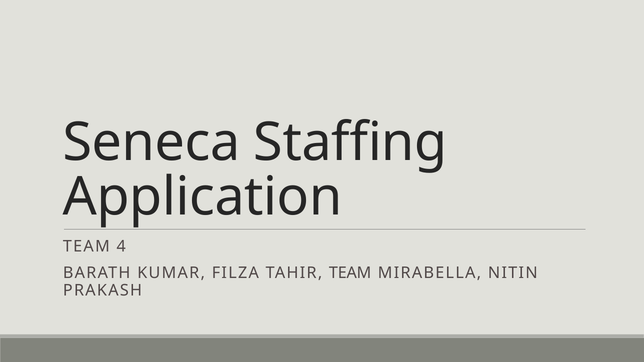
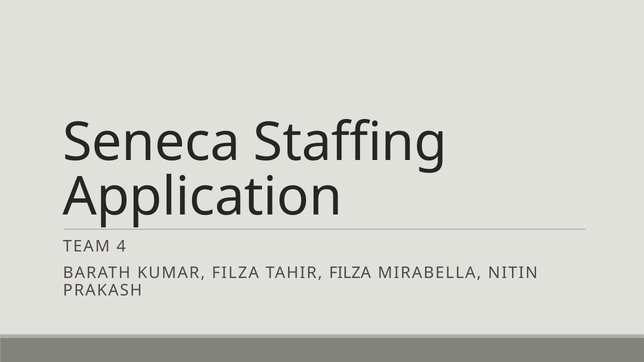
TAHIR TEAM: TEAM -> FILZA
